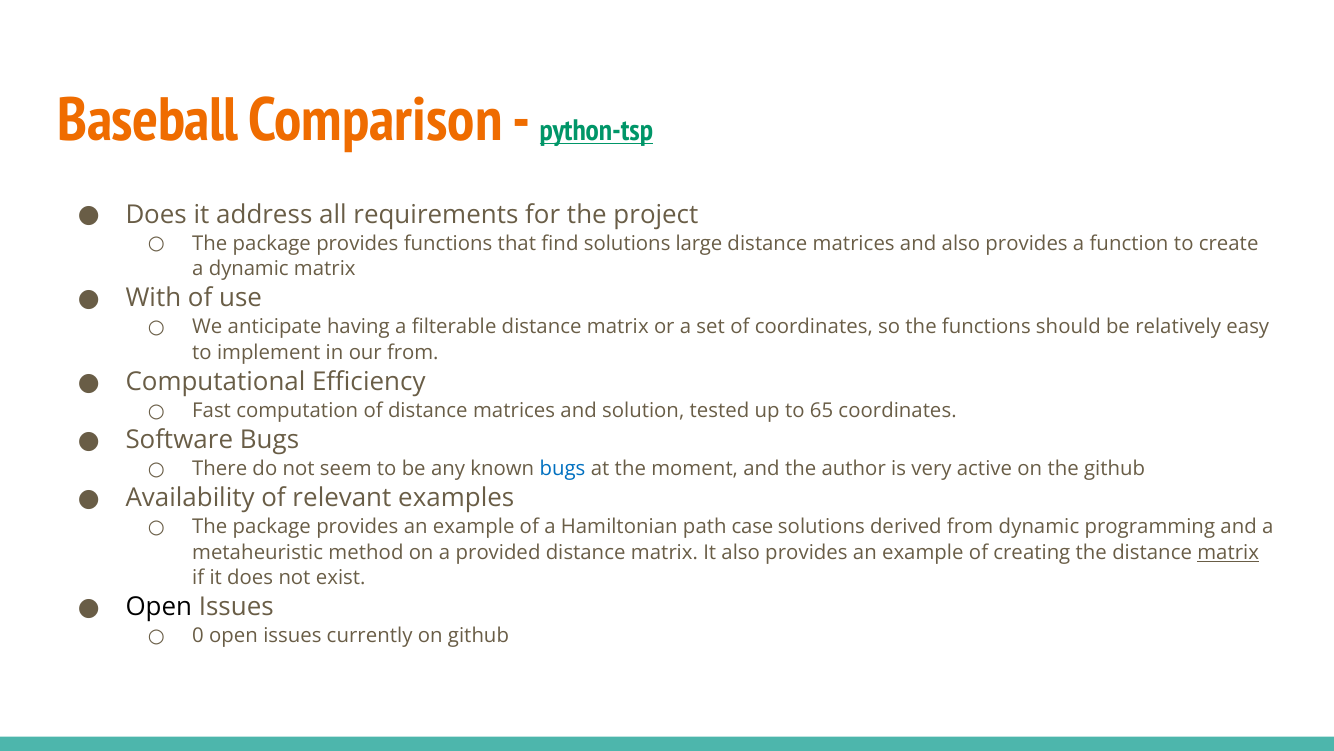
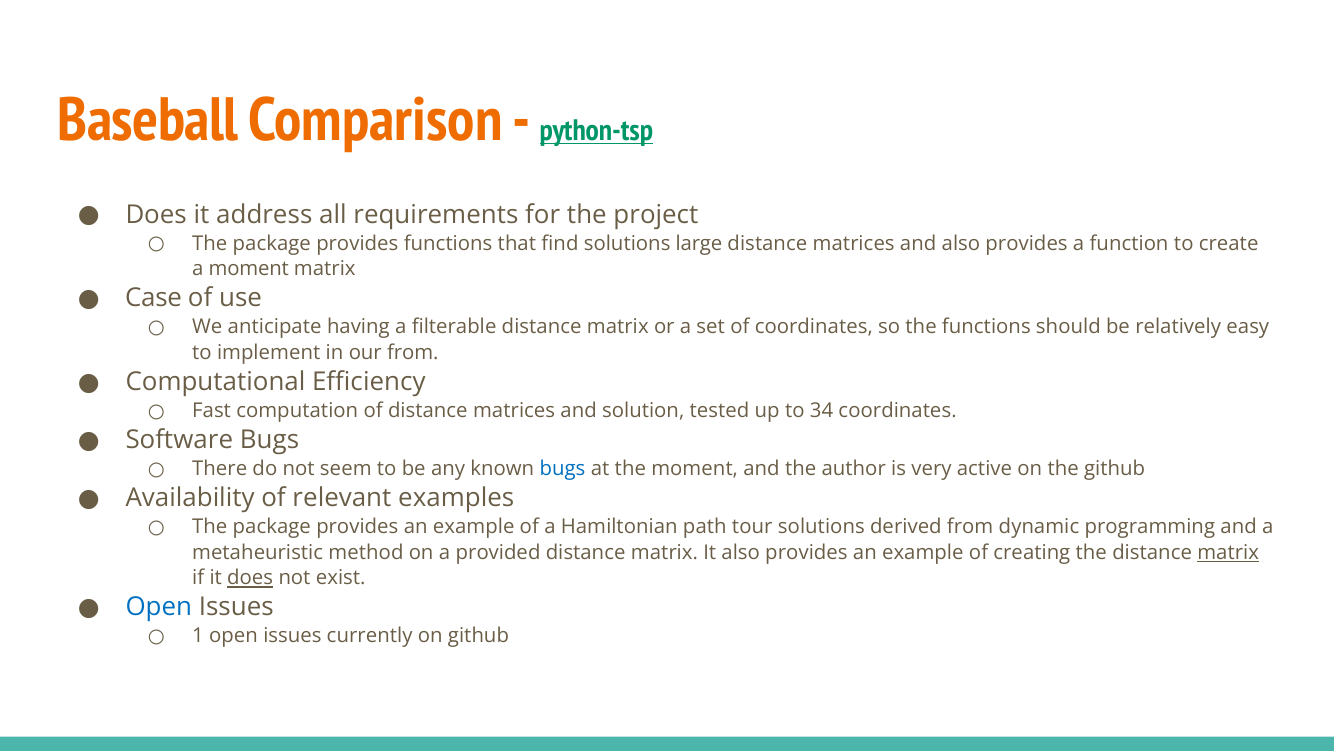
a dynamic: dynamic -> moment
With: With -> Case
65: 65 -> 34
case: case -> tour
does at (250, 578) underline: none -> present
Open at (159, 607) colour: black -> blue
0: 0 -> 1
